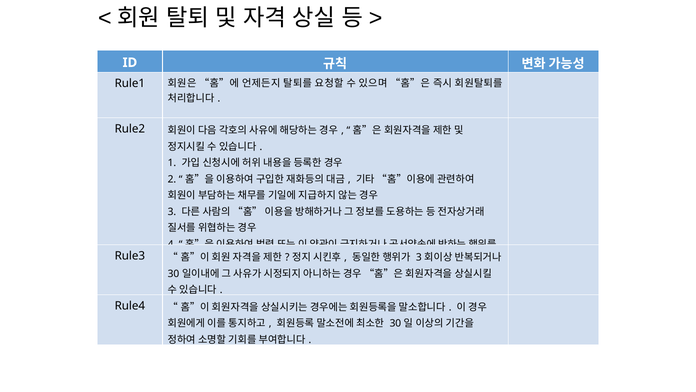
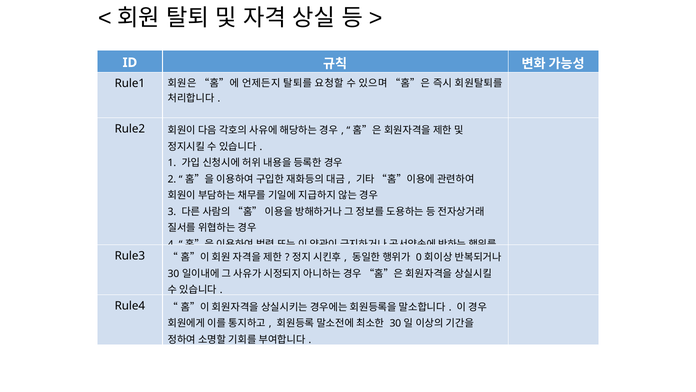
3 at (419, 257): 3 -> 0
